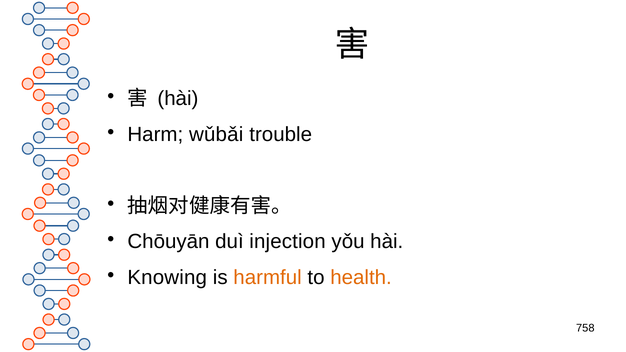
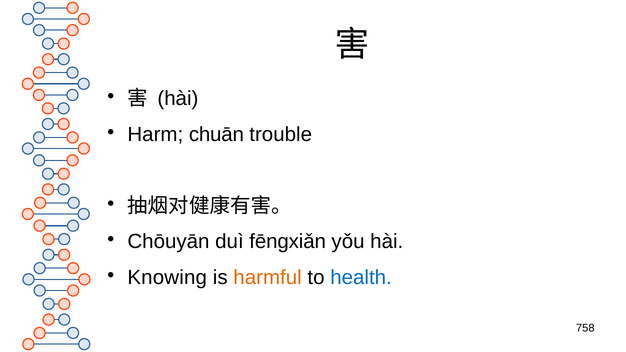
wǔbǎi: wǔbǎi -> chuān
injection: injection -> fēngxiǎn
health colour: orange -> blue
